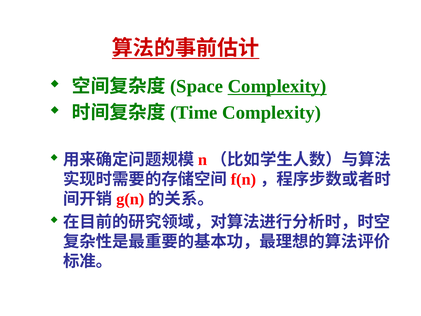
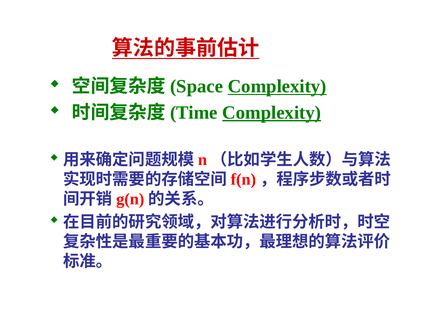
Complexity at (272, 113) underline: none -> present
